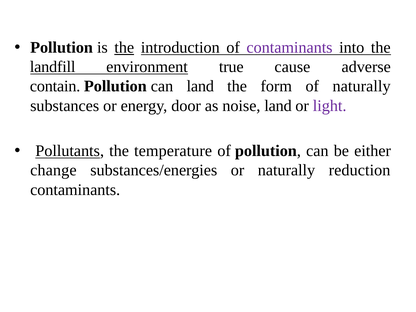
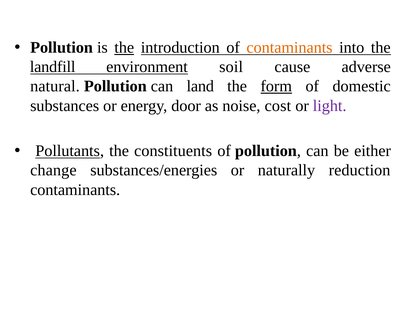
contaminants at (290, 48) colour: purple -> orange
true: true -> soil
contain: contain -> natural
form underline: none -> present
of naturally: naturally -> domestic
noise land: land -> cost
temperature: temperature -> constituents
